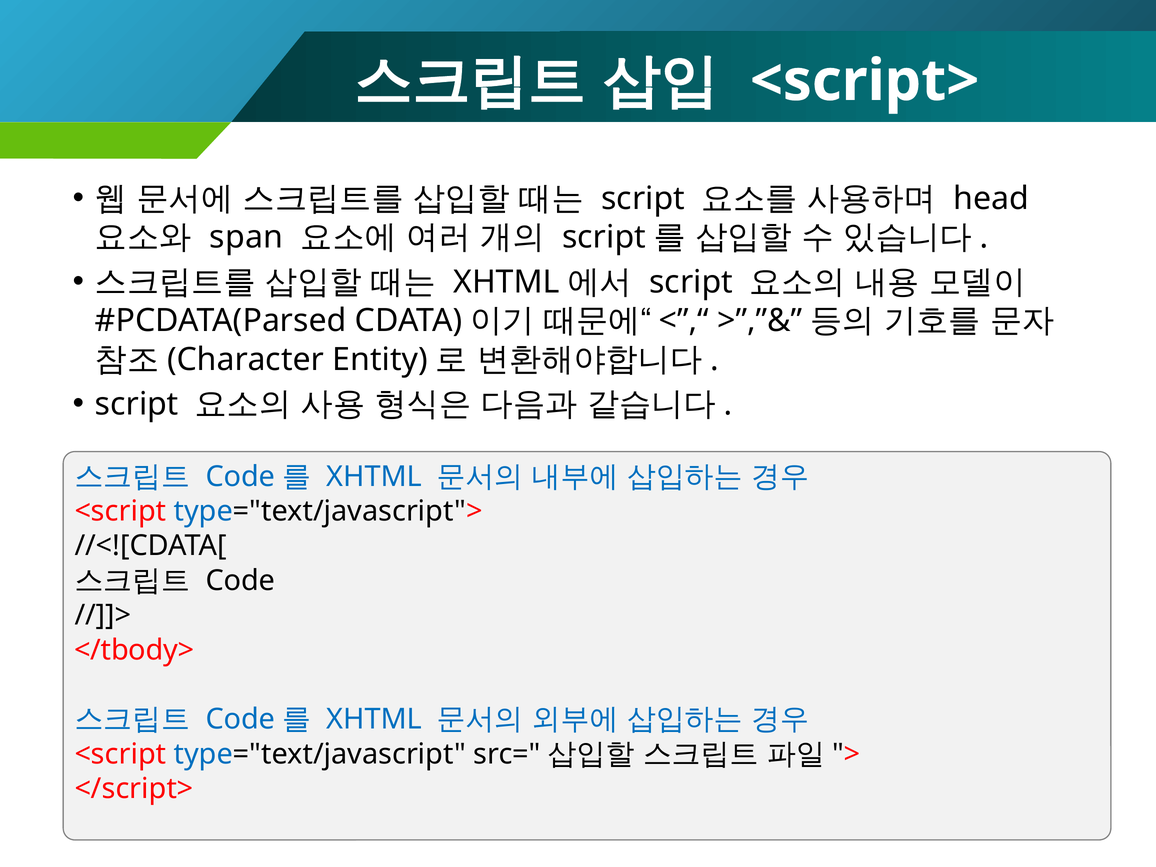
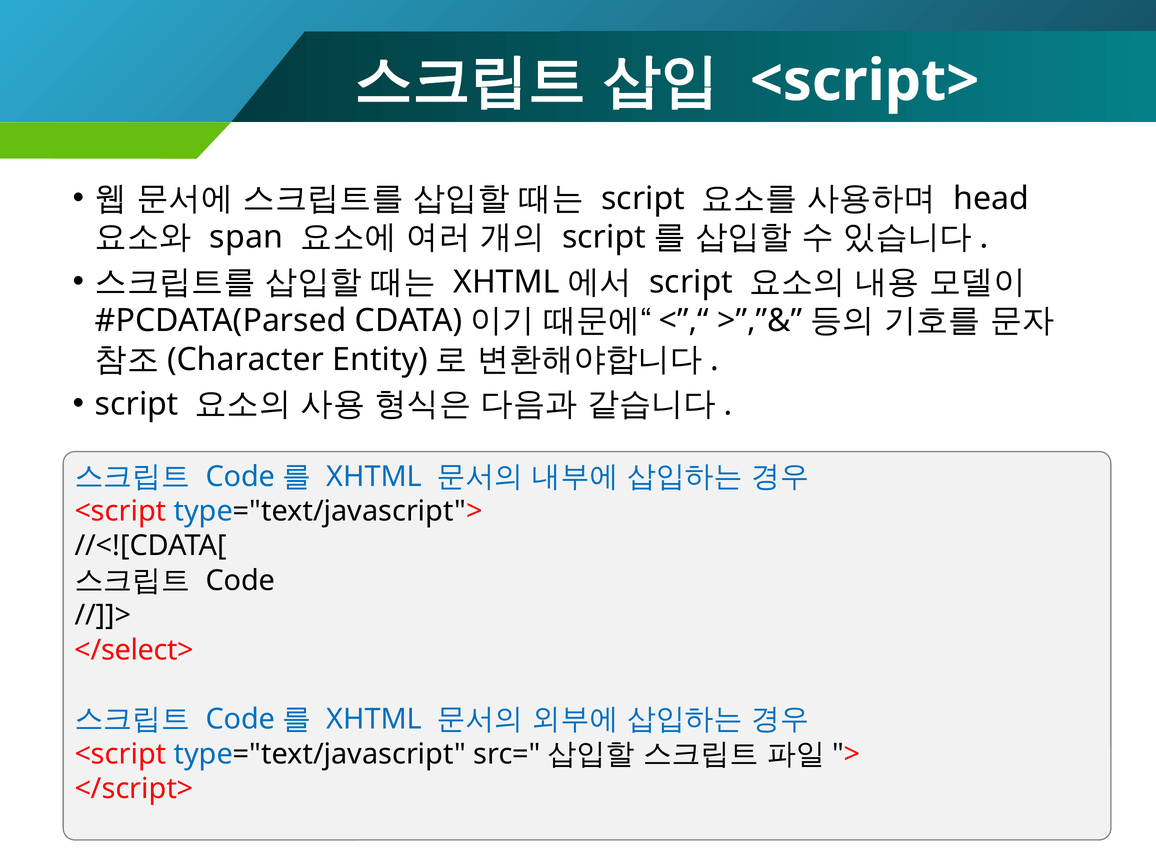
</tbody>: </tbody> -> </select>
